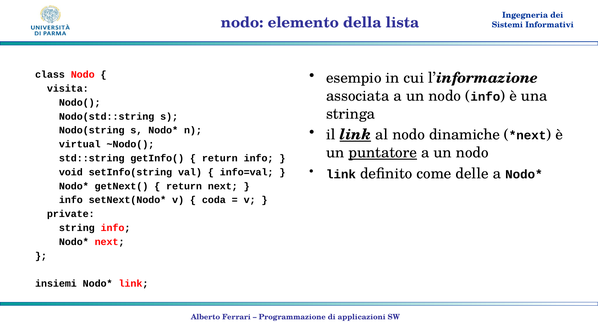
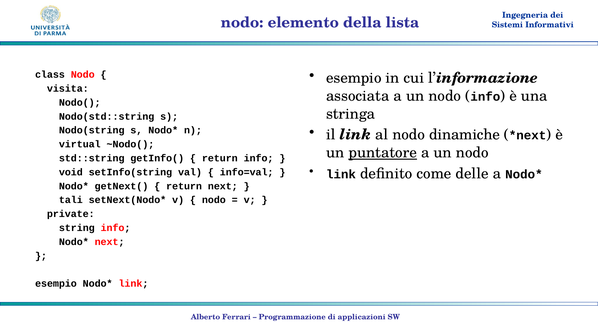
link at (355, 135) underline: present -> none
info at (71, 200): info -> tali
coda at (214, 200): coda -> nodo
insiemi at (56, 284): insiemi -> esempio
